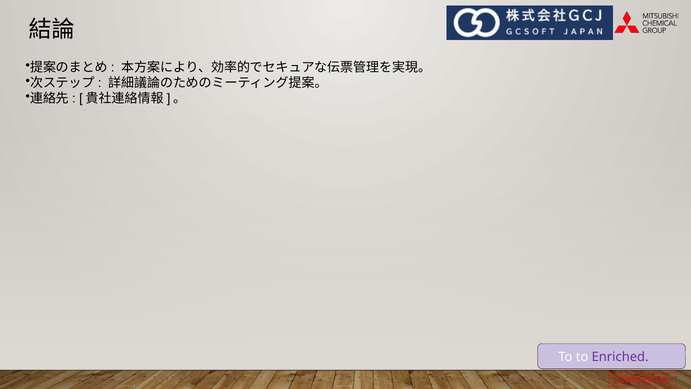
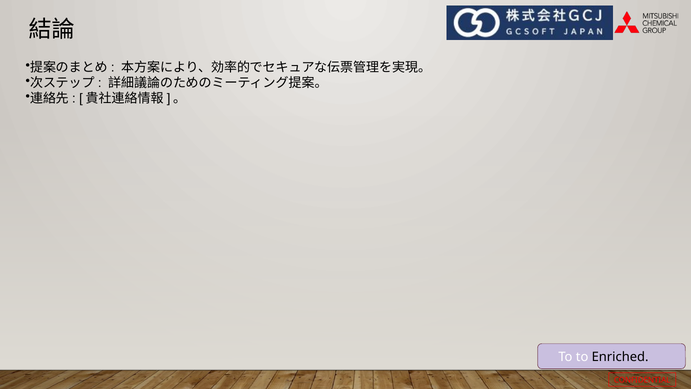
Enriched colour: purple -> black
